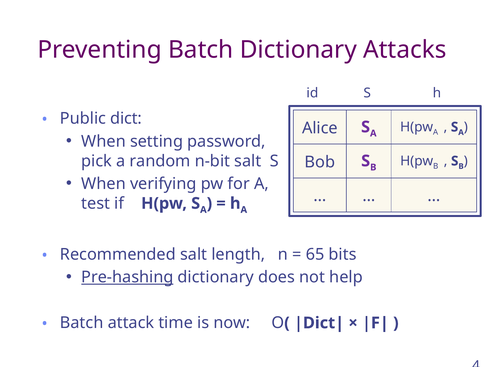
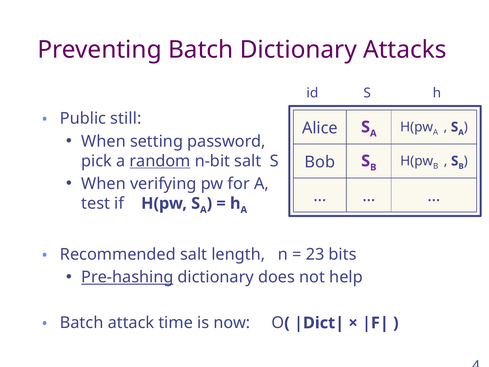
dict: dict -> still
random underline: none -> present
65: 65 -> 23
